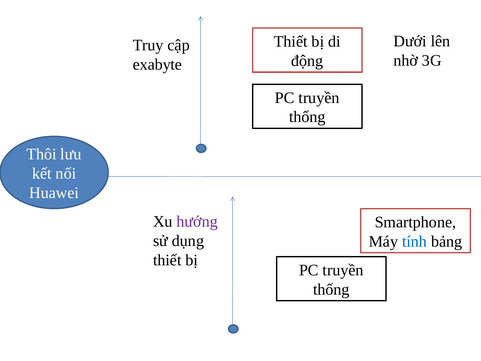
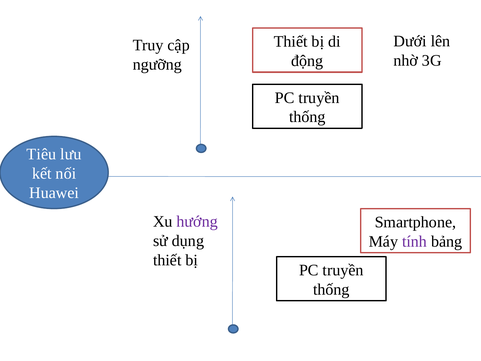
exabyte: exabyte -> ngưỡng
Thôi: Thôi -> Tiêu
tính colour: blue -> purple
